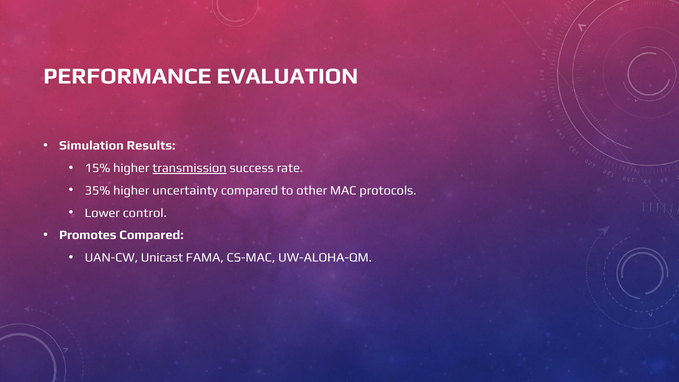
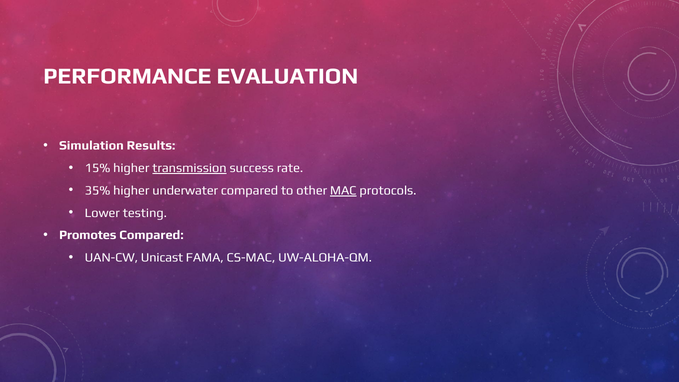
uncertainty: uncertainty -> underwater
MAC underline: none -> present
control: control -> testing
